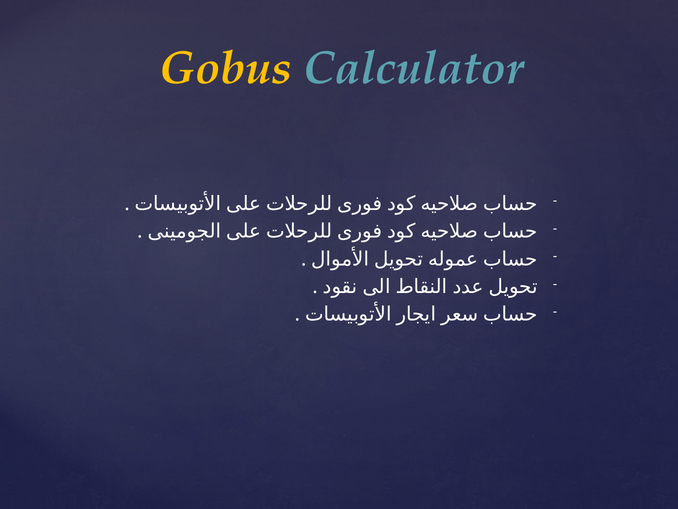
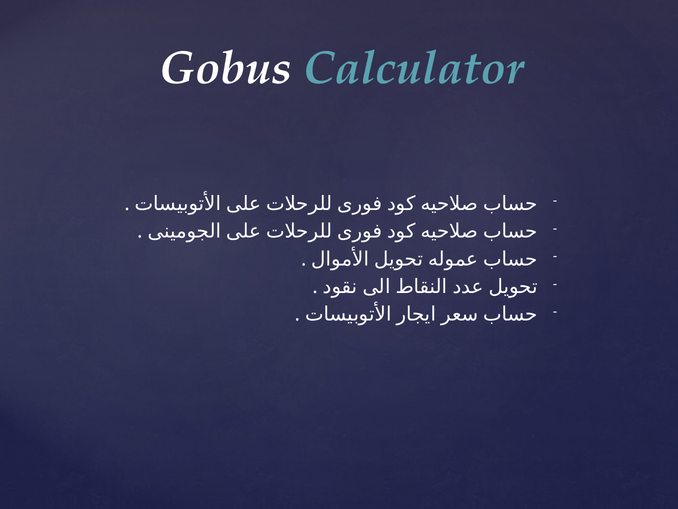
Gobus colour: yellow -> white
